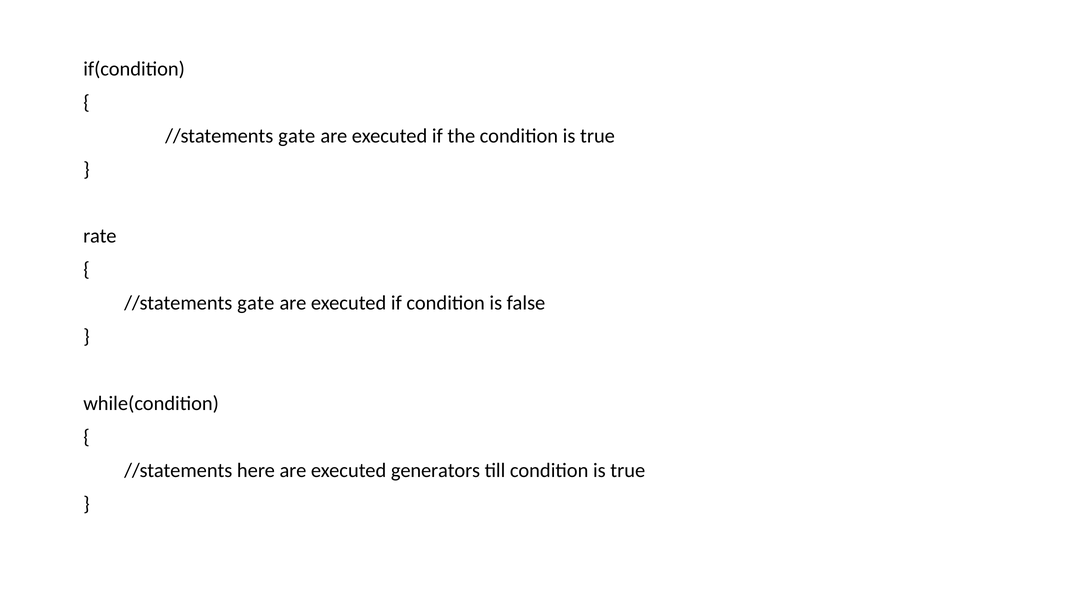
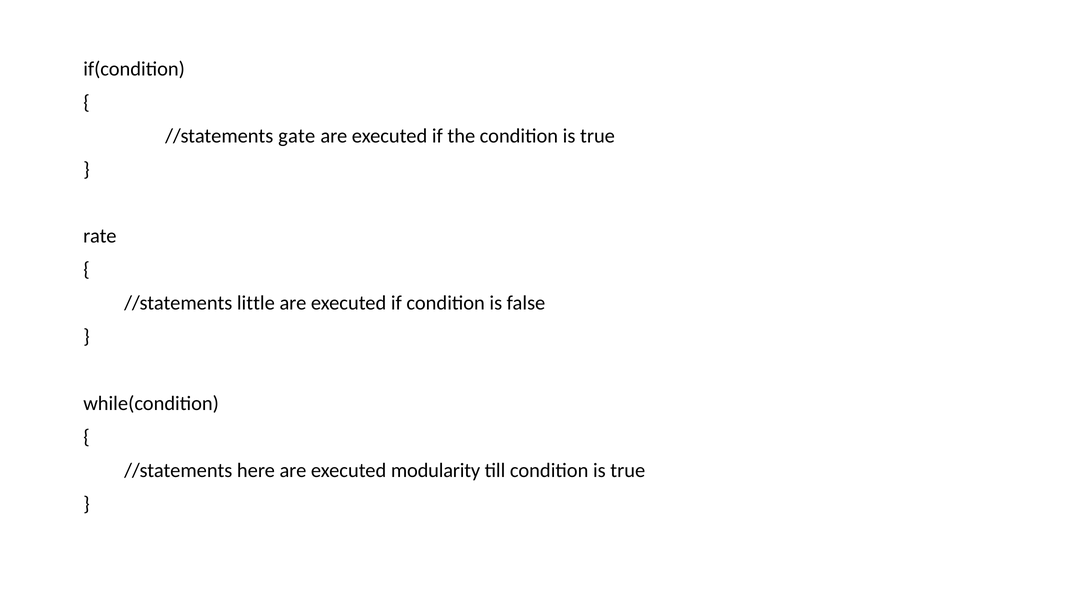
gate at (256, 303): gate -> little
generators: generators -> modularity
